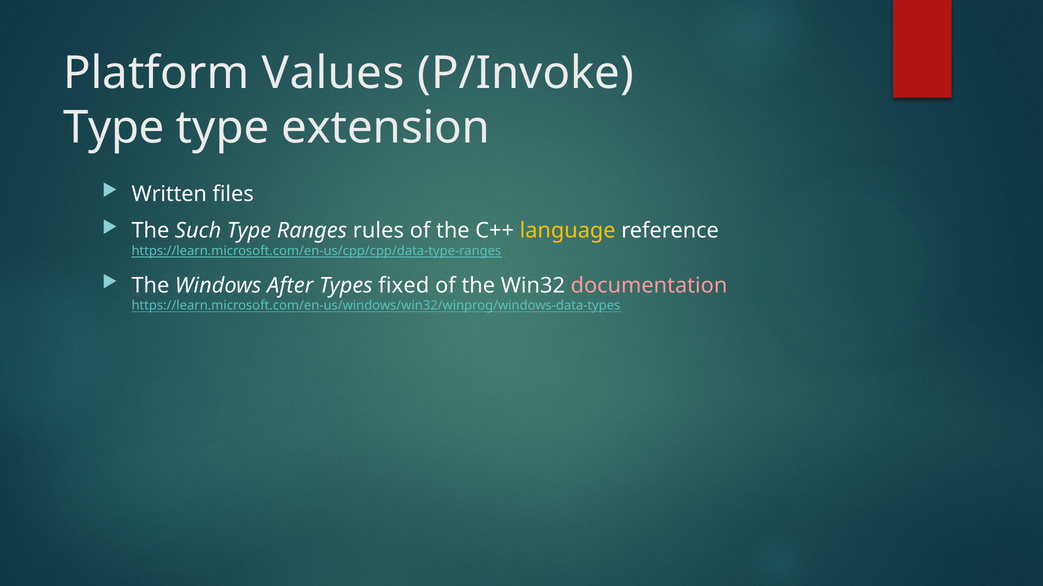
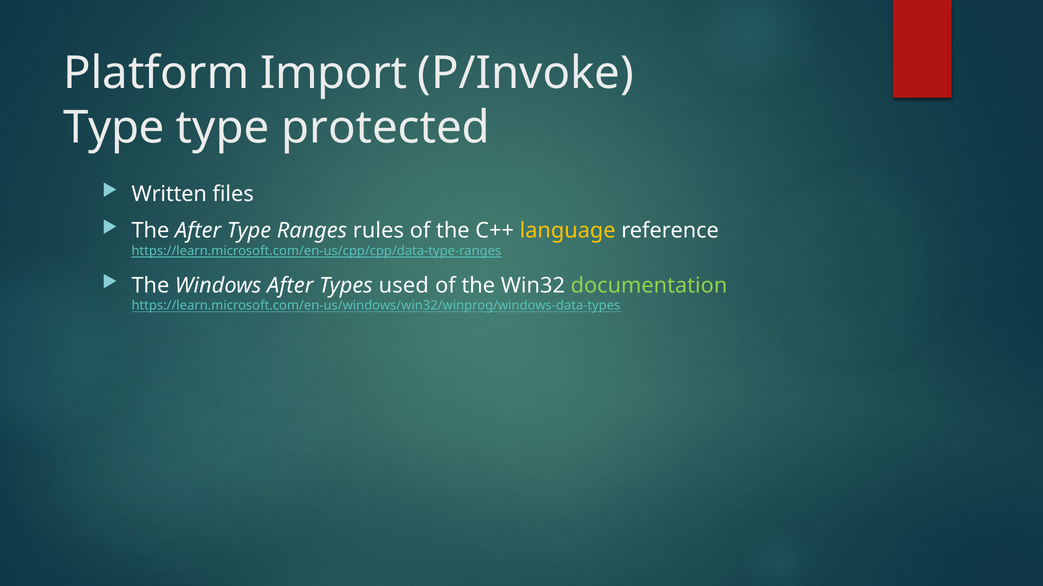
Values: Values -> Import
extension: extension -> protected
The Such: Such -> After
fixed: fixed -> used
documentation colour: pink -> light green
